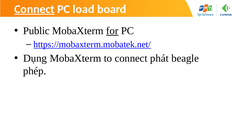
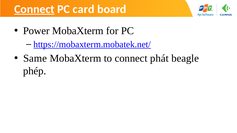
load: load -> card
Public: Public -> Power
for underline: present -> none
Dụng: Dụng -> Same
